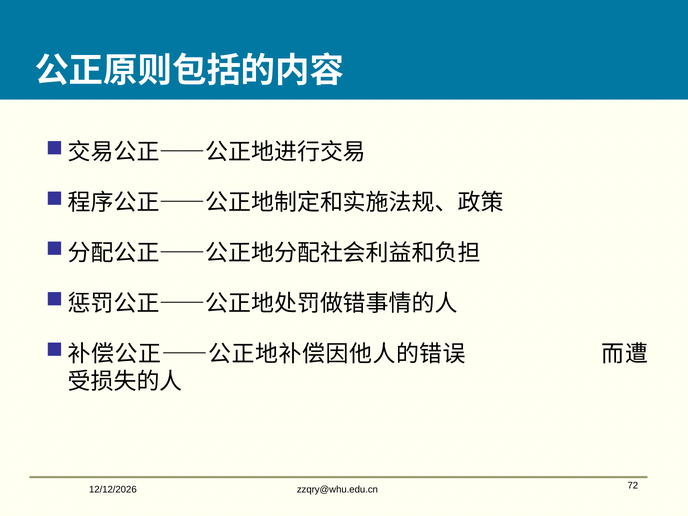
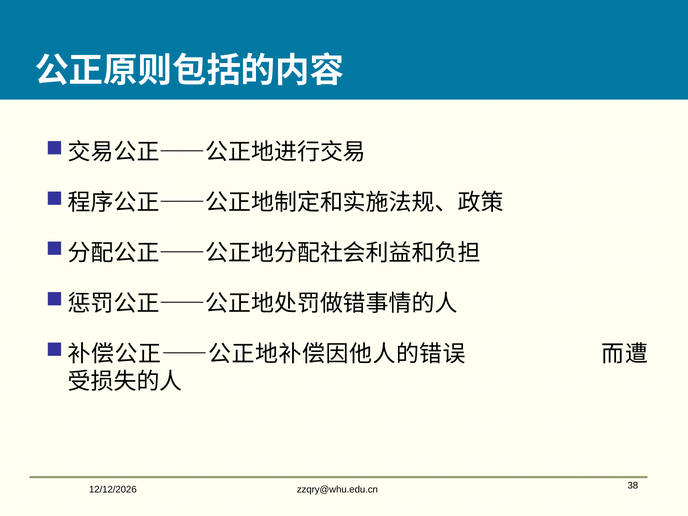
72: 72 -> 38
